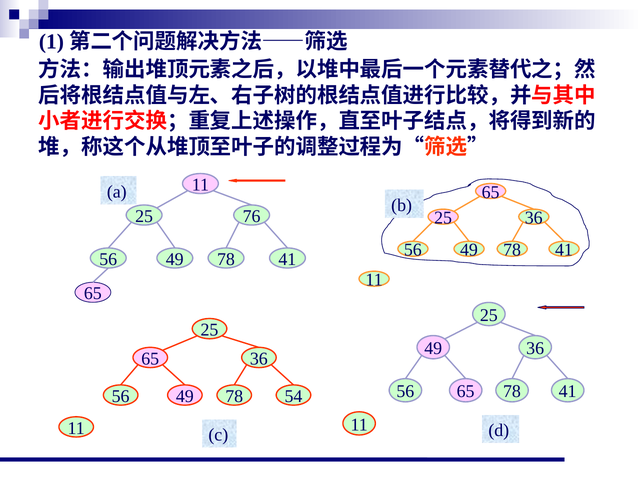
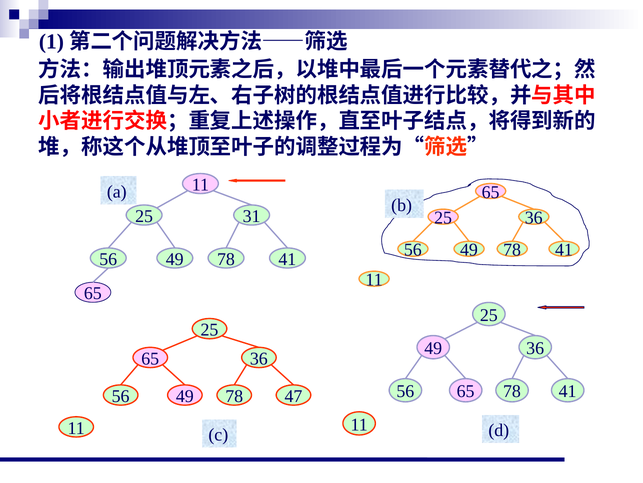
76: 76 -> 31
54: 54 -> 47
